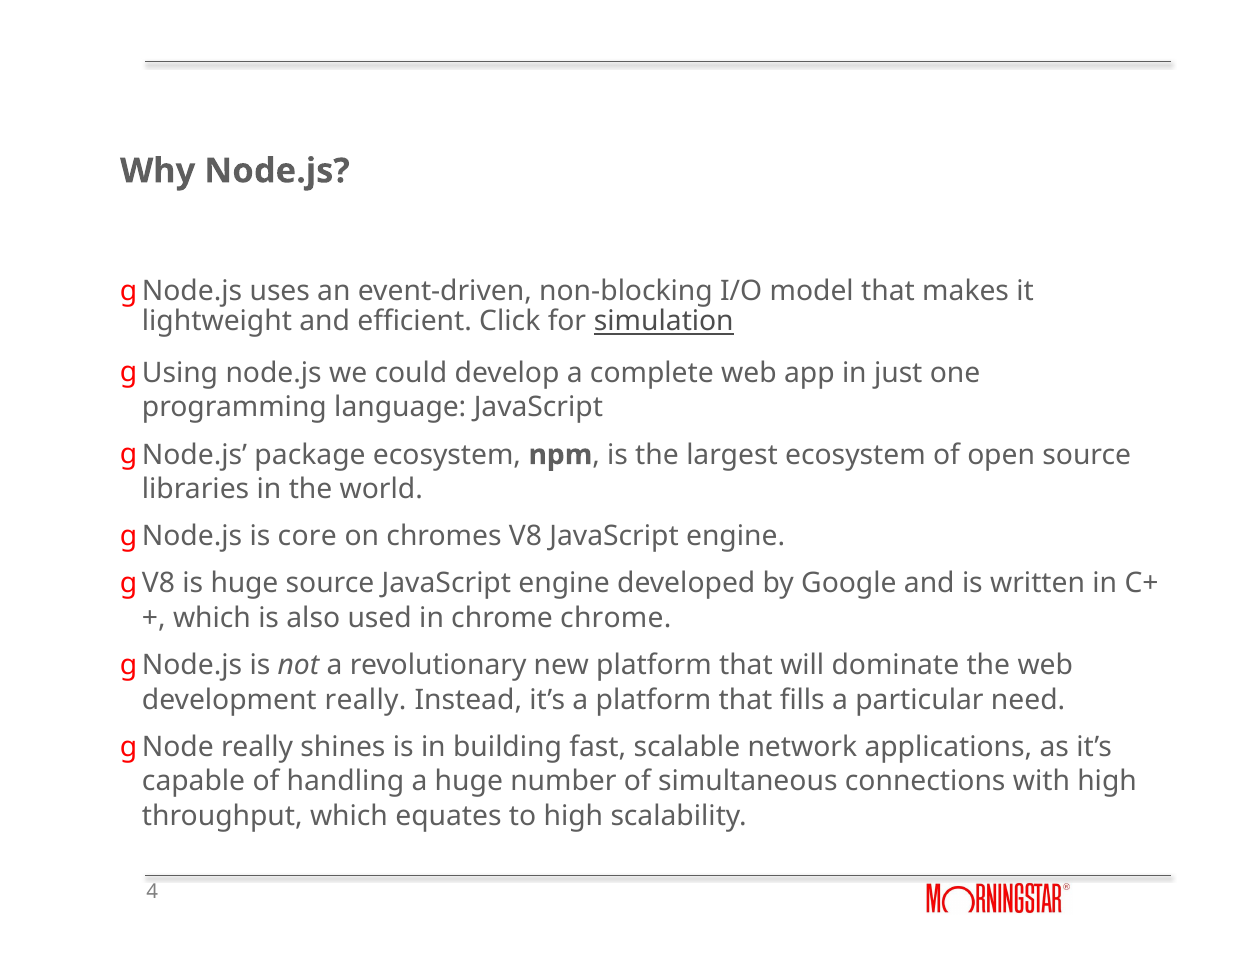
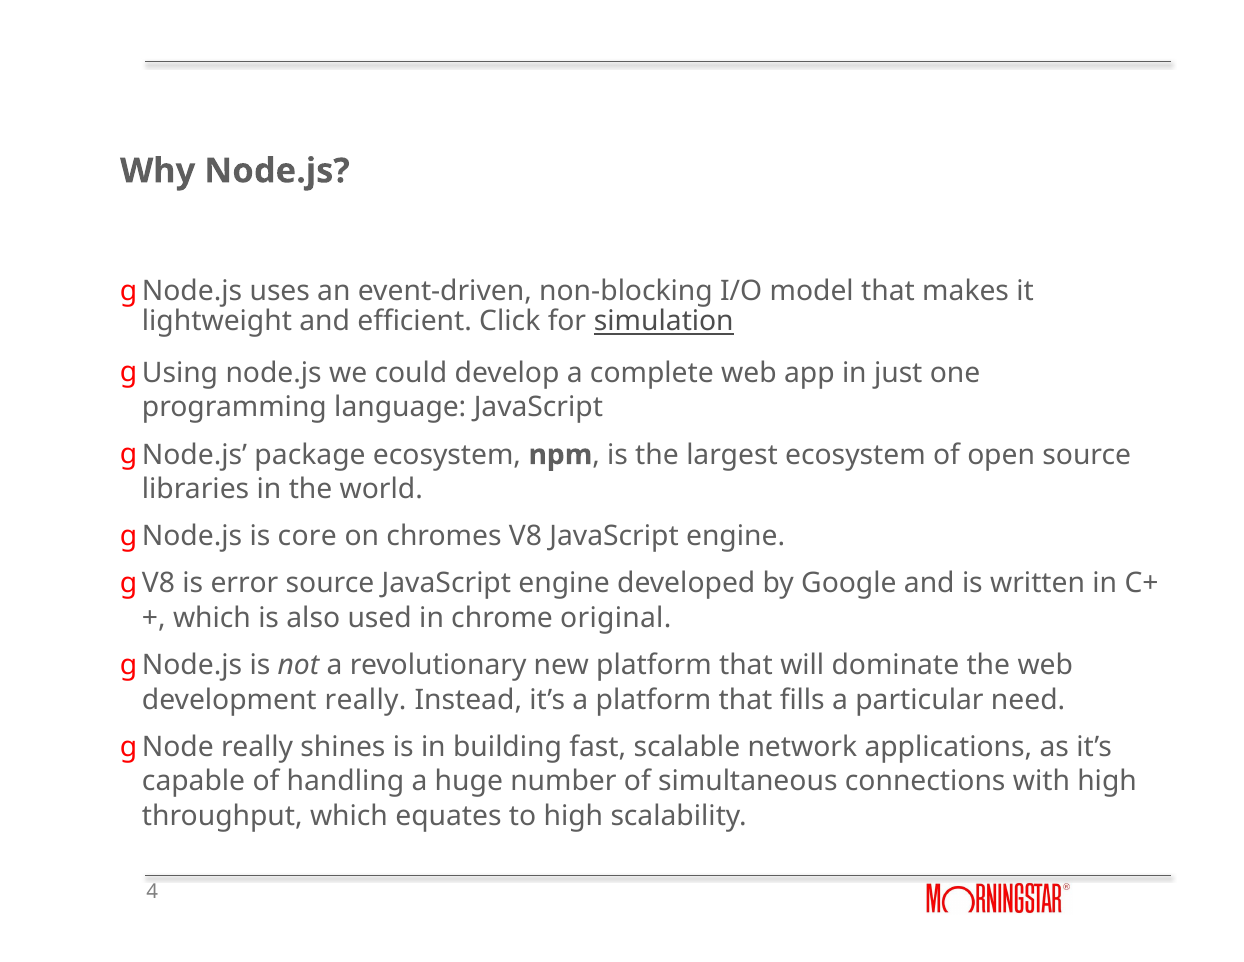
is huge: huge -> error
chrome chrome: chrome -> original
